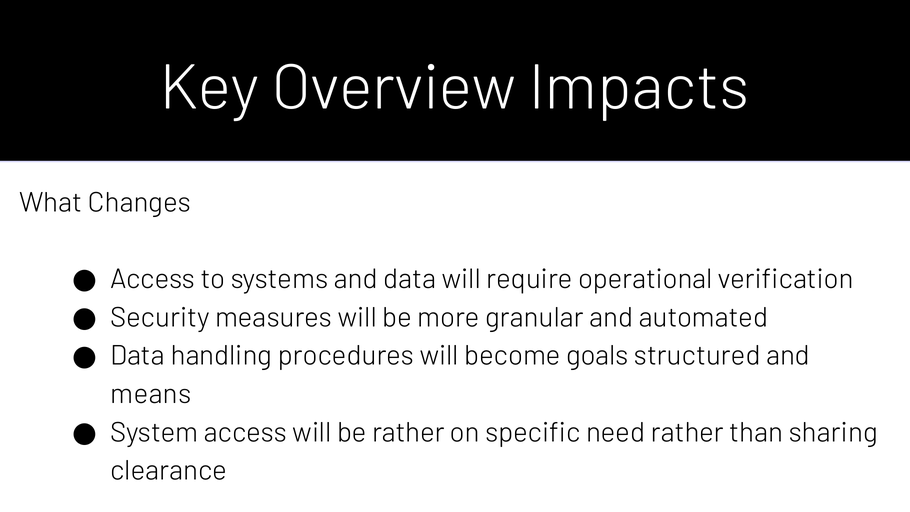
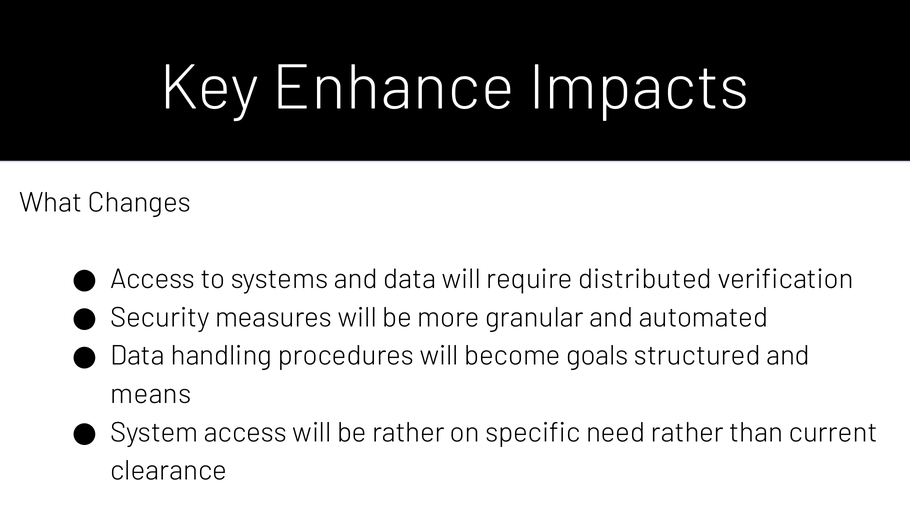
Overview: Overview -> Enhance
operational: operational -> distributed
sharing: sharing -> current
